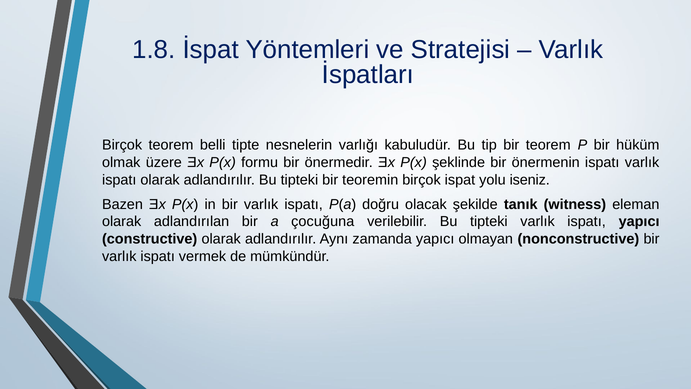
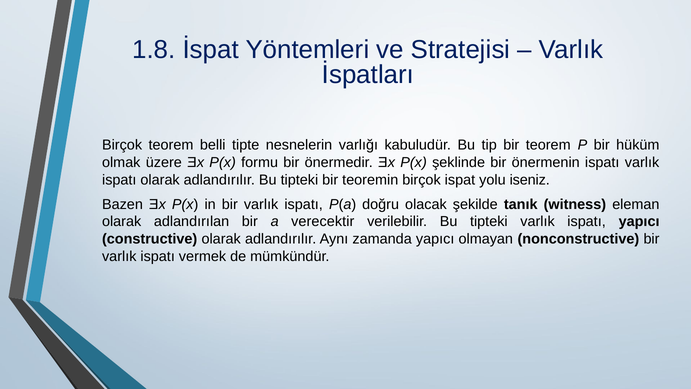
çocuğuna: çocuğuna -> verecektir
